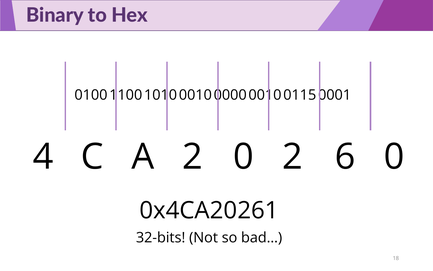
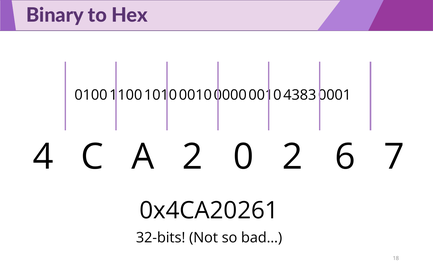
0115: 0115 -> 4383
6 0: 0 -> 7
